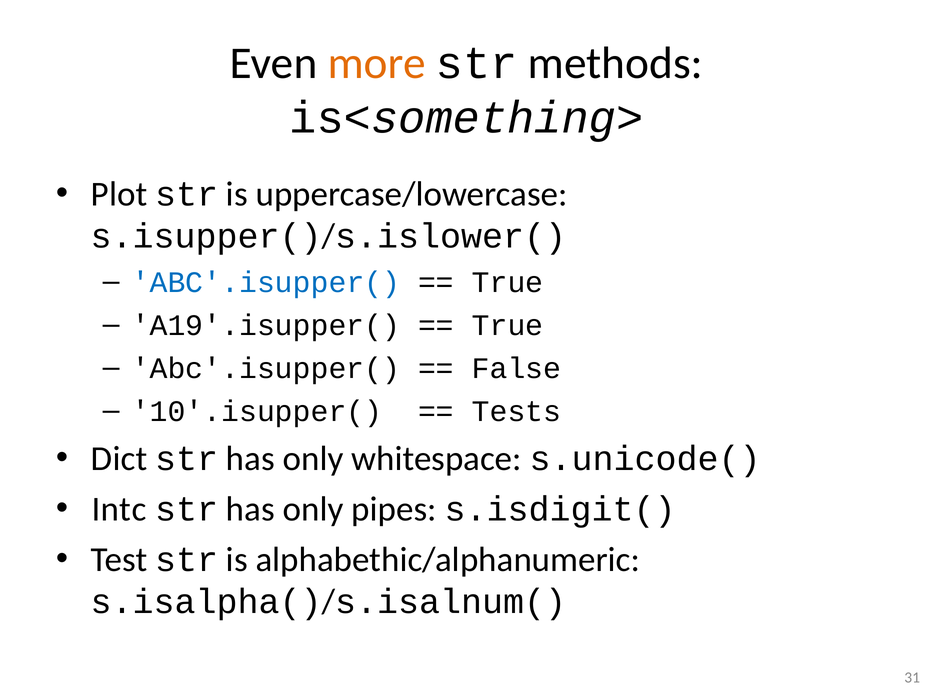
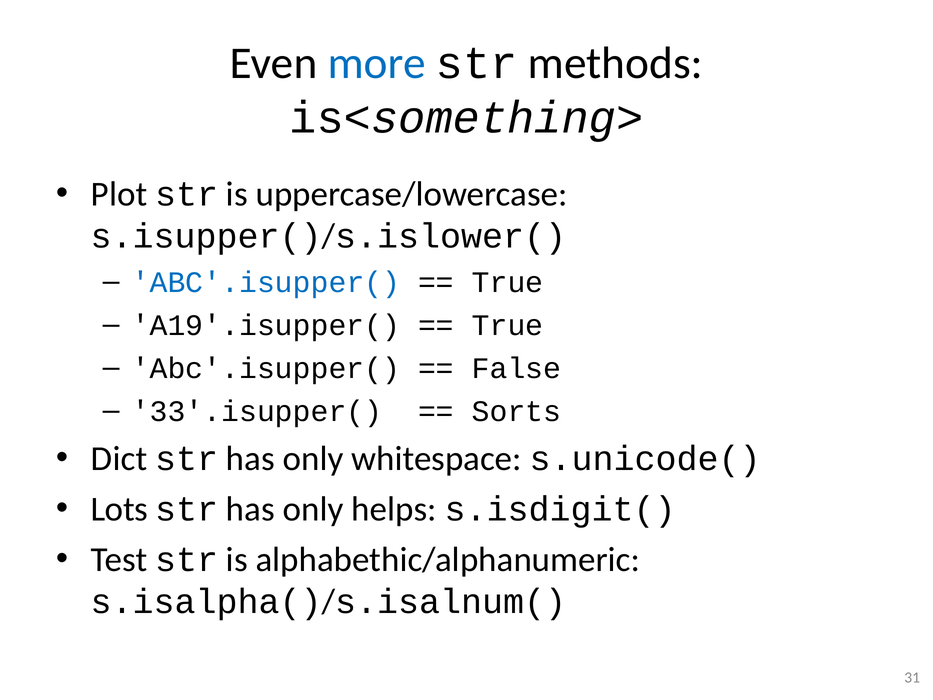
more colour: orange -> blue
10'.isupper(: 10'.isupper( -> 33'.isupper(
Tests: Tests -> Sorts
Intc: Intc -> Lots
pipes: pipes -> helps
